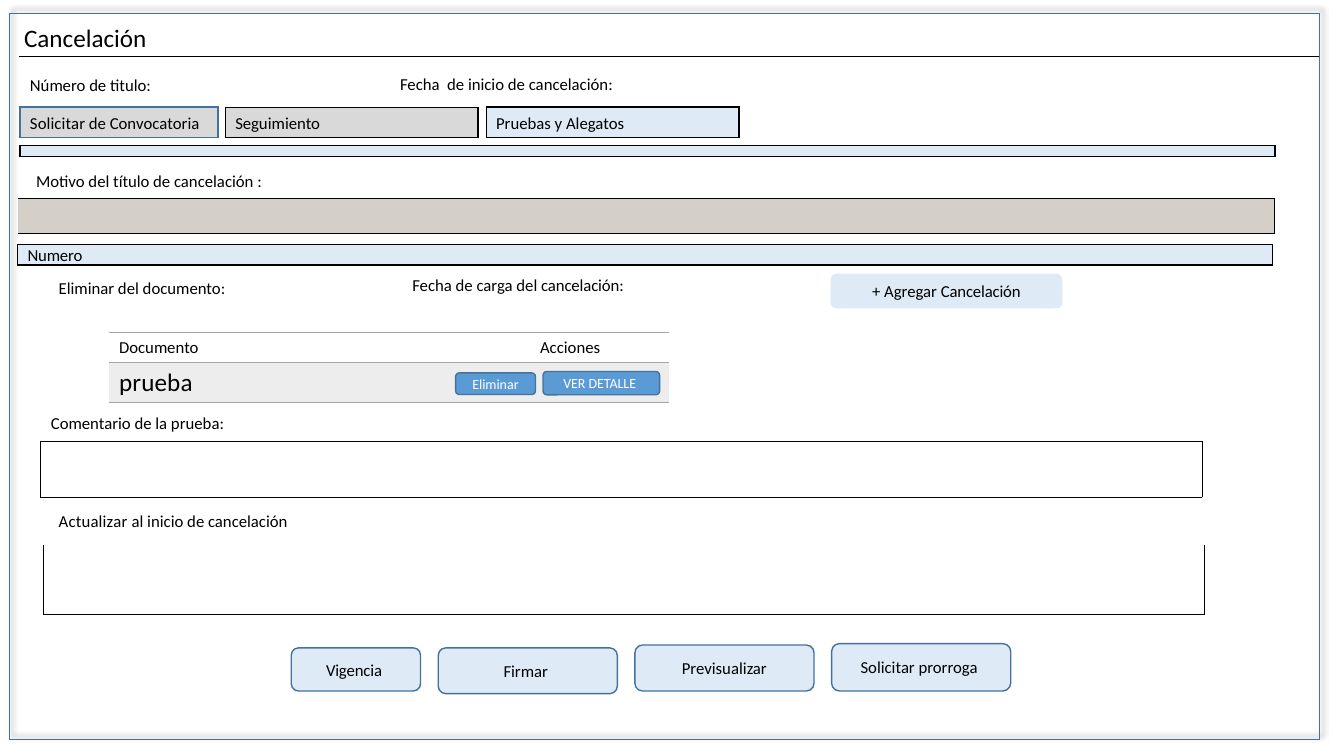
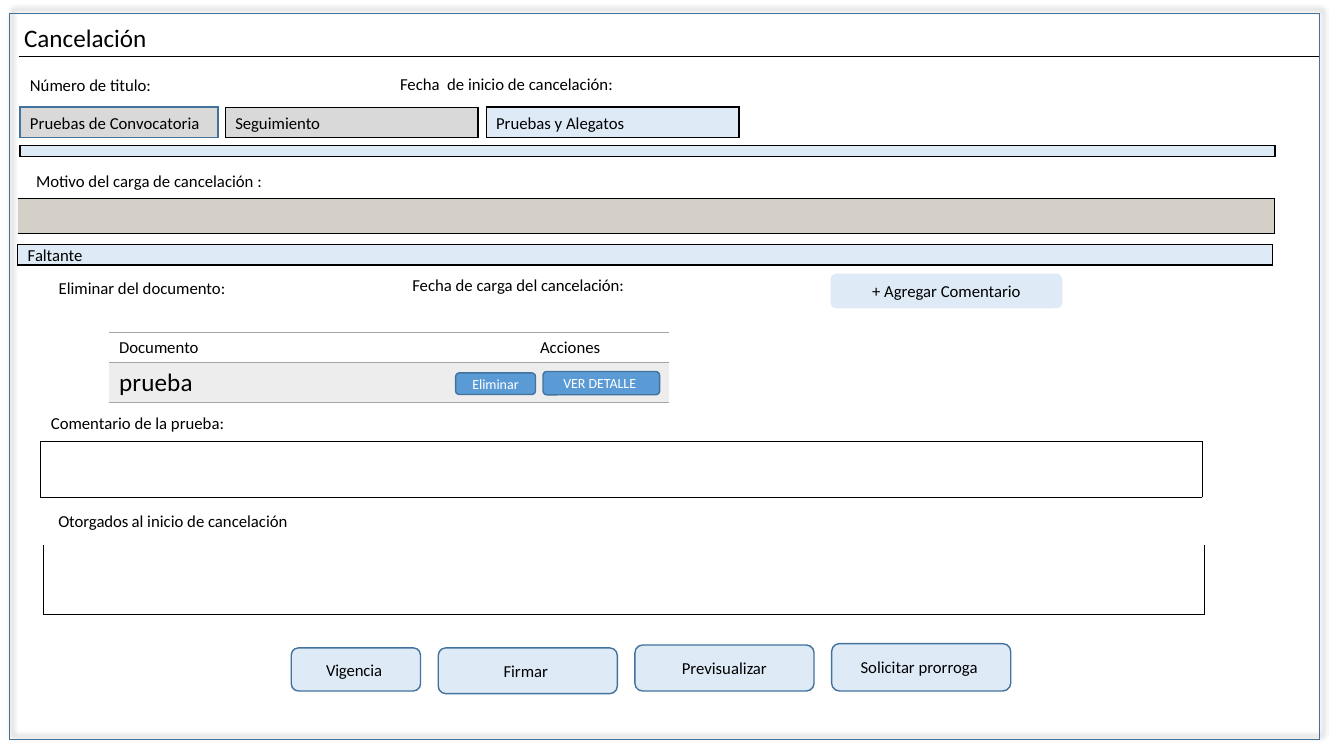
Solicitar at (58, 123): Solicitar -> Pruebas
del título: título -> carga
Numero: Numero -> Faltante
Agregar Cancelación: Cancelación -> Comentario
Actualizar: Actualizar -> Otorgados
